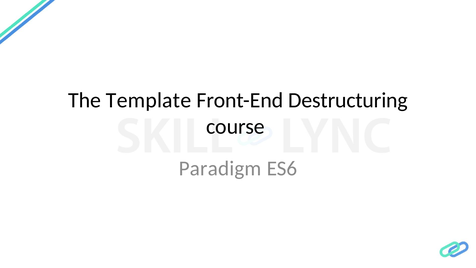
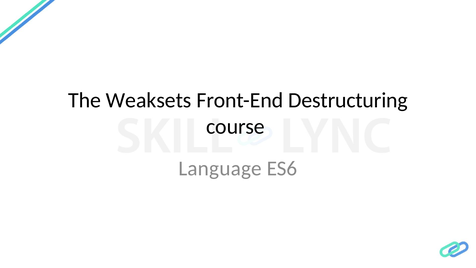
Template: Template -> Weaksets
Paradigm: Paradigm -> Language
